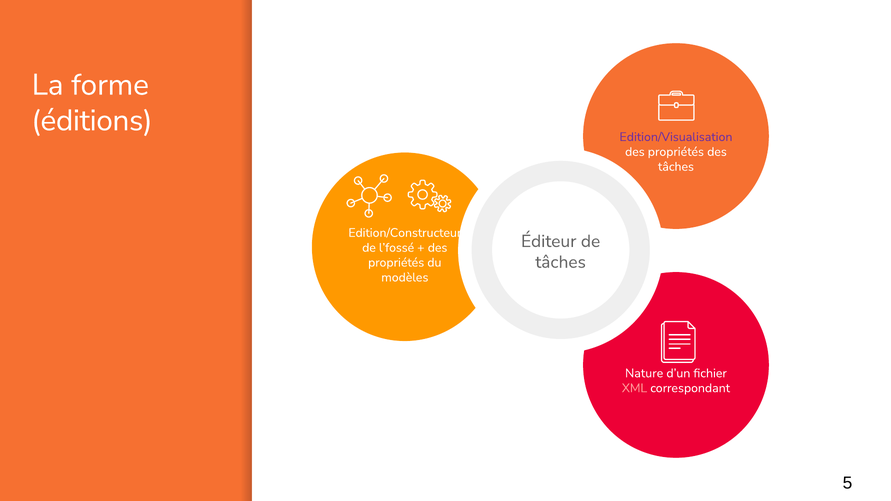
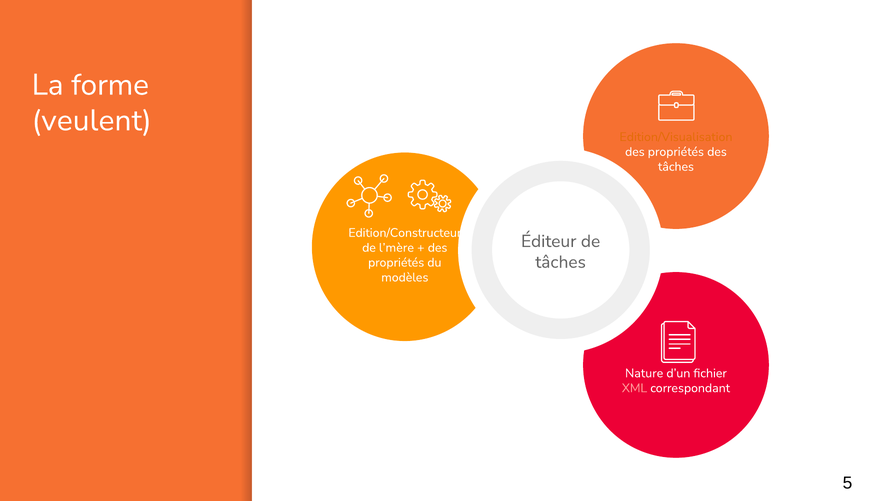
éditions: éditions -> veulent
Edition/Visualisation colour: purple -> orange
l’fossé: l’fossé -> l’mère
